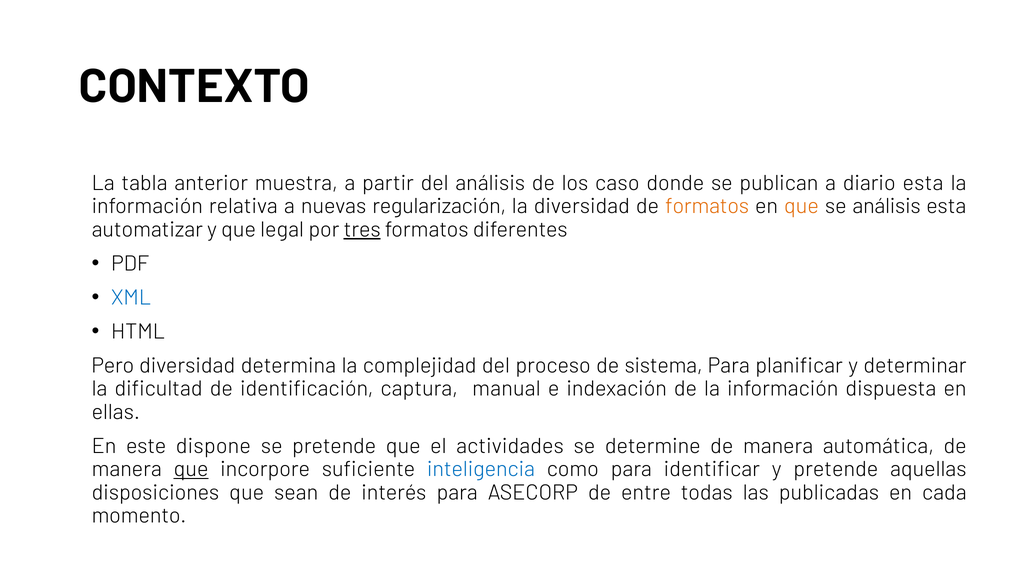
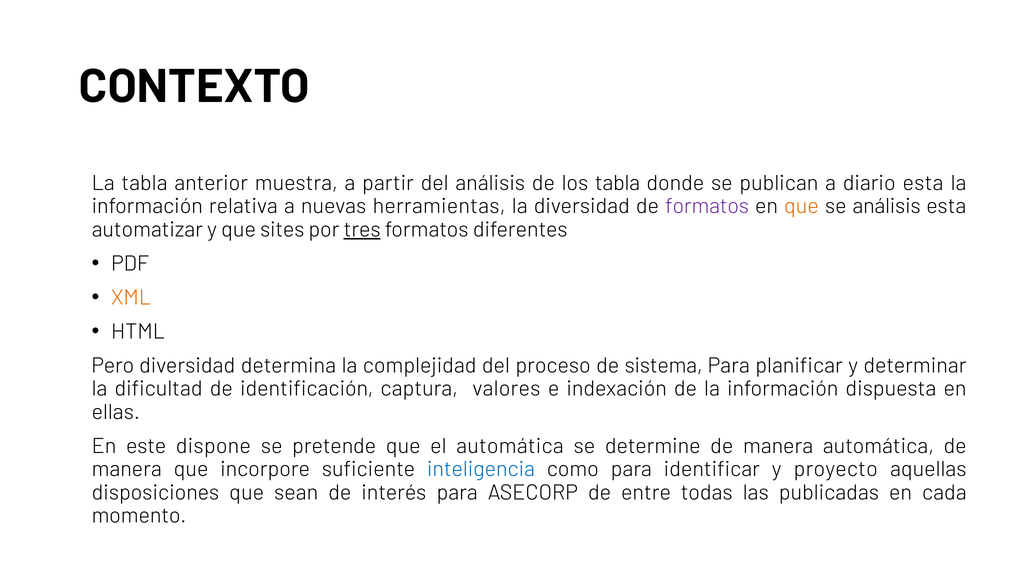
los caso: caso -> tabla
regularización: regularización -> herramientas
formatos at (707, 206) colour: orange -> purple
legal: legal -> sites
XML colour: blue -> orange
manual: manual -> valores
el actividades: actividades -> automática
que at (191, 469) underline: present -> none
y pretende: pretende -> proyecto
